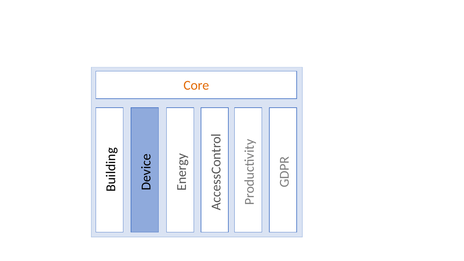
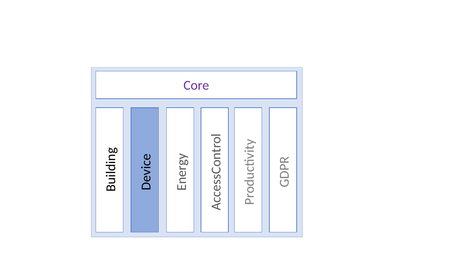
Core colour: orange -> purple
